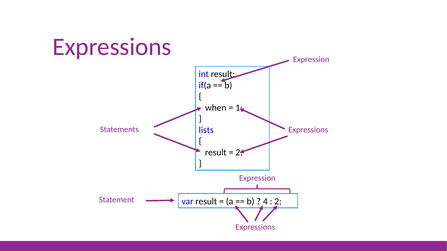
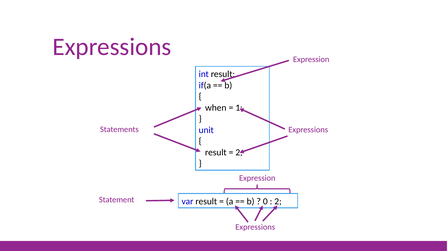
lists: lists -> unit
4: 4 -> 0
